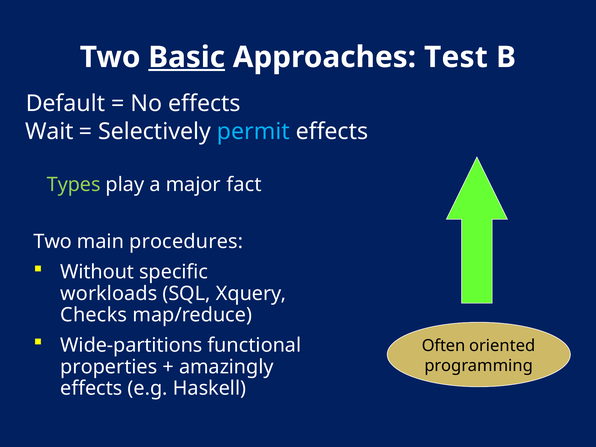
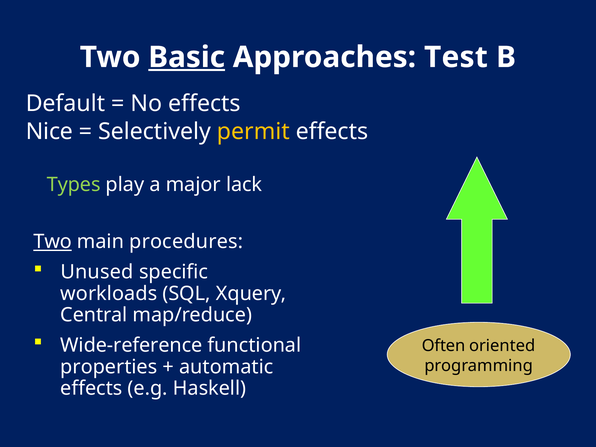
Wait: Wait -> Nice
permit colour: light blue -> yellow
fact: fact -> lack
Two at (53, 242) underline: none -> present
Without: Without -> Unused
Checks: Checks -> Central
Wide-partitions: Wide-partitions -> Wide-reference
amazingly: amazingly -> automatic
